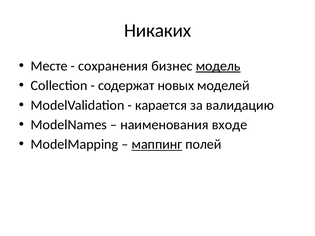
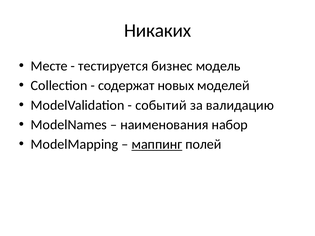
сохранения: сохранения -> тестируется
модель underline: present -> none
карается: карается -> событий
входе: входе -> набор
